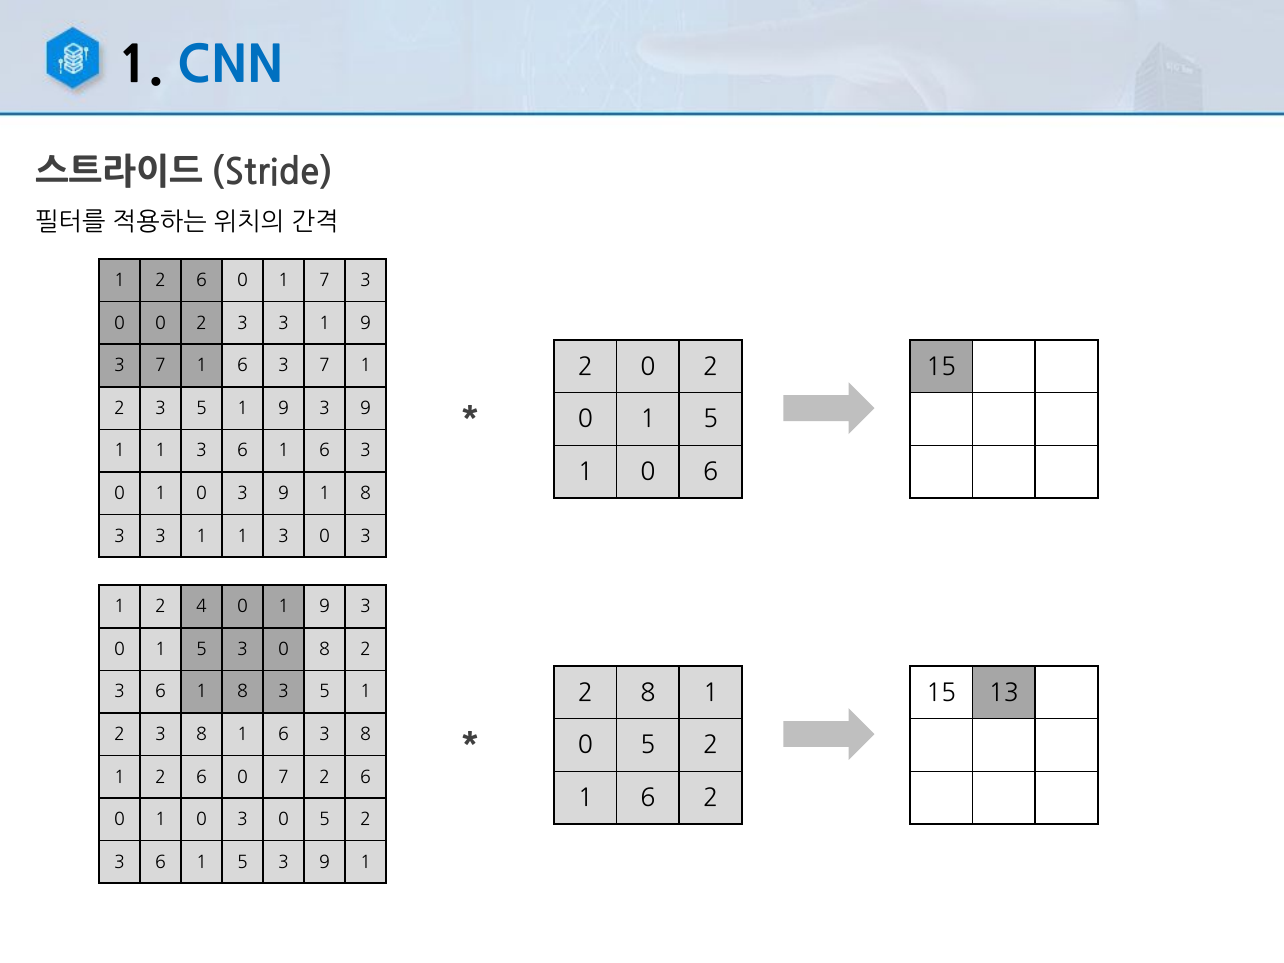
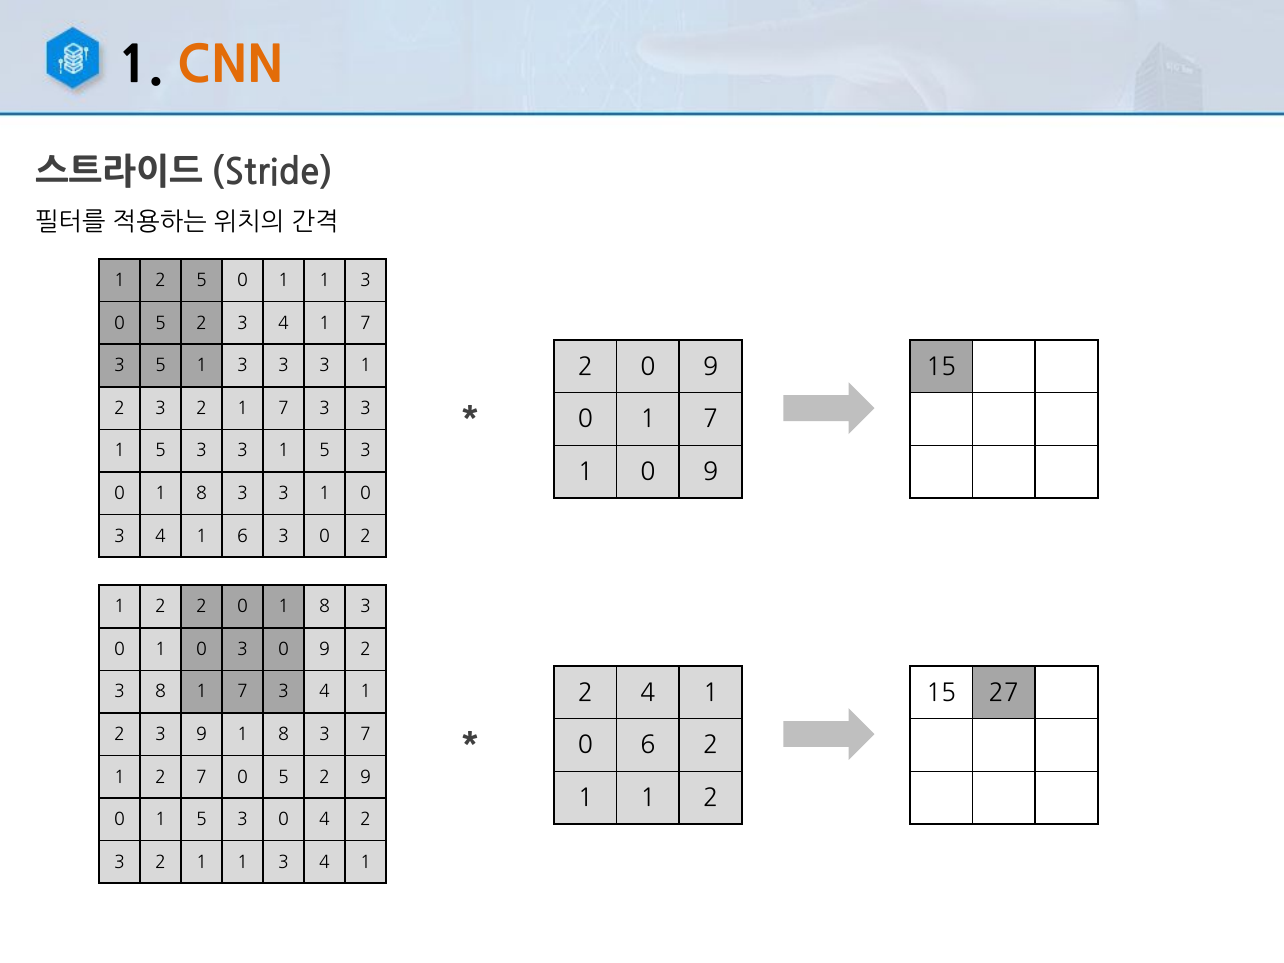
CNN colour: blue -> orange
6 at (202, 281): 6 -> 5
0 1 7: 7 -> 1
0 at (161, 323): 0 -> 5
2 3 3: 3 -> 4
9 at (366, 323): 9 -> 7
2 0 2: 2 -> 9
7 at (161, 366): 7 -> 5
6 at (243, 366): 6 -> 3
7 at (325, 366): 7 -> 3
5 at (202, 408): 5 -> 2
9 at (284, 408): 9 -> 7
9 at (366, 408): 9 -> 3
5 at (711, 420): 5 -> 7
1 at (161, 451): 1 -> 5
6 at (243, 451): 6 -> 3
6 at (325, 451): 6 -> 5
1 0 6: 6 -> 9
0 at (202, 494): 0 -> 8
9 at (284, 494): 9 -> 3
8 at (366, 494): 8 -> 0
3 at (161, 536): 3 -> 4
1 at (243, 536): 1 -> 6
3 0 3: 3 -> 2
1 2 4: 4 -> 2
9 at (325, 607): 9 -> 8
5 at (202, 649): 5 -> 0
3 0 8: 8 -> 9
2 8: 8 -> 4
13: 13 -> 27
6 at (161, 692): 6 -> 8
8 at (243, 692): 8 -> 7
5 at (325, 692): 5 -> 4
2 3 8: 8 -> 9
6 at (284, 735): 6 -> 8
8 at (366, 735): 8 -> 7
5 at (648, 746): 5 -> 6
6 at (202, 777): 6 -> 7
7 at (284, 777): 7 -> 5
6 at (366, 777): 6 -> 9
6 at (648, 798): 6 -> 1
0 at (202, 820): 0 -> 5
3 0 5: 5 -> 4
6 at (161, 862): 6 -> 2
5 at (243, 862): 5 -> 1
9 at (325, 862): 9 -> 4
